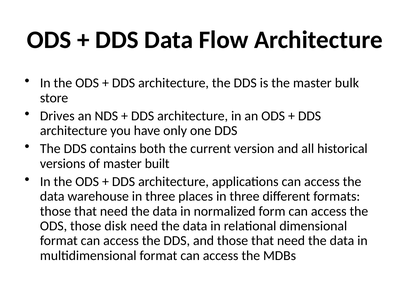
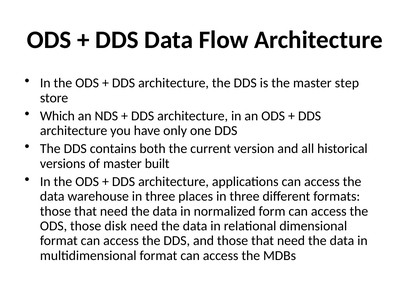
bulk: bulk -> step
Drives: Drives -> Which
